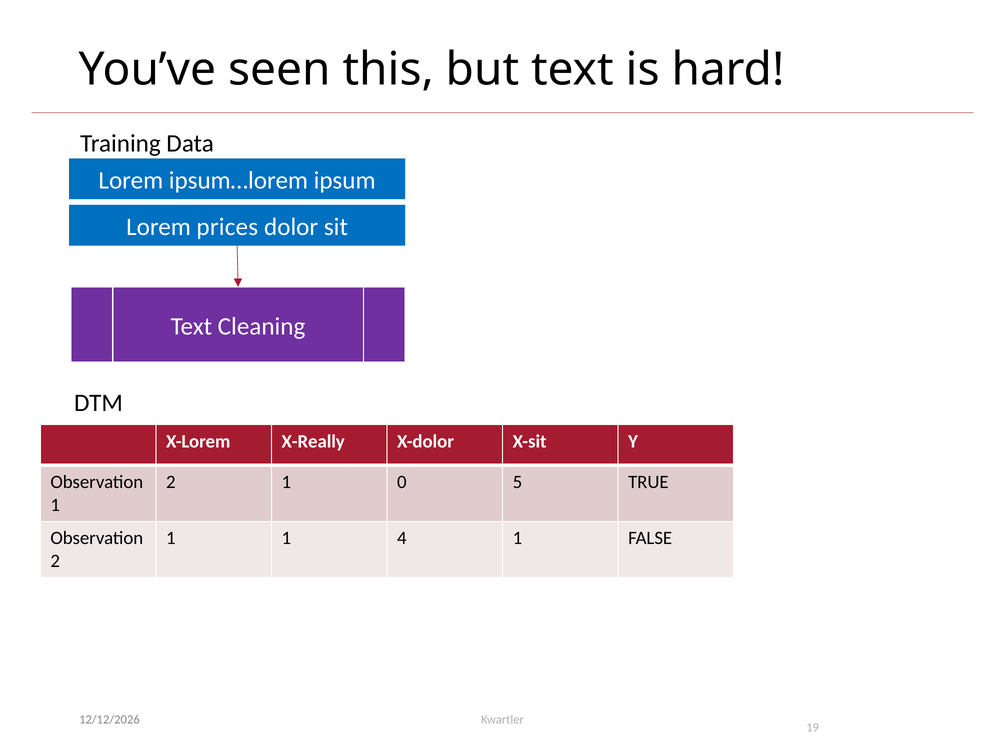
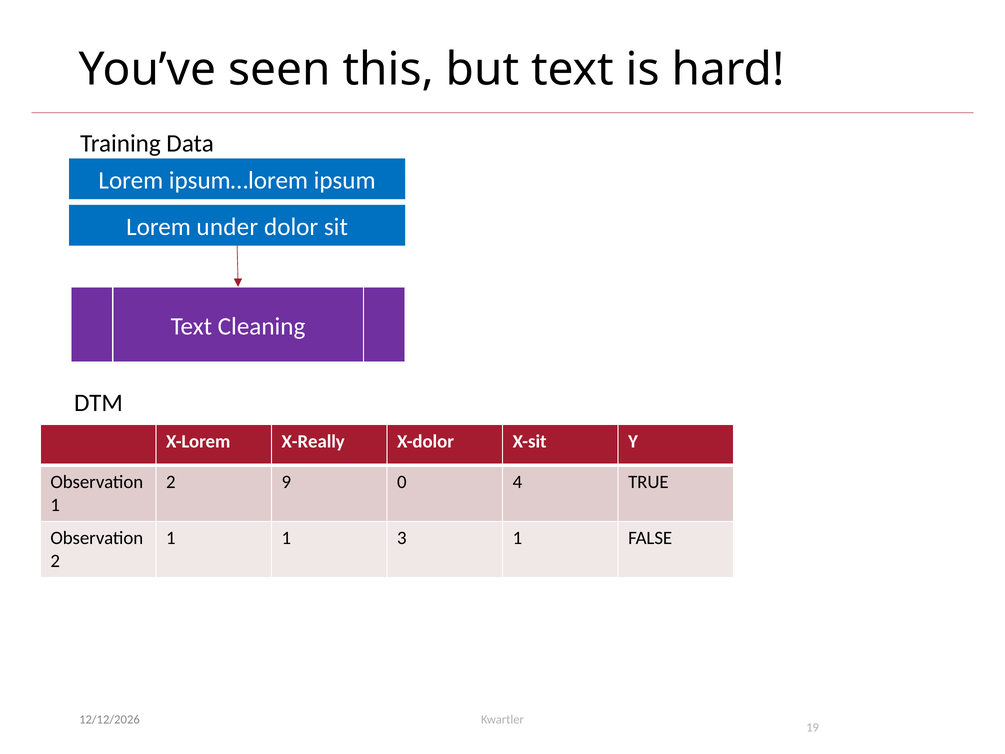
prices: prices -> under
1 at (286, 482): 1 -> 9
5: 5 -> 4
4: 4 -> 3
